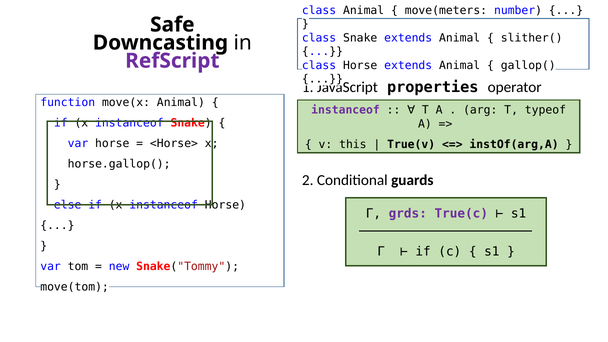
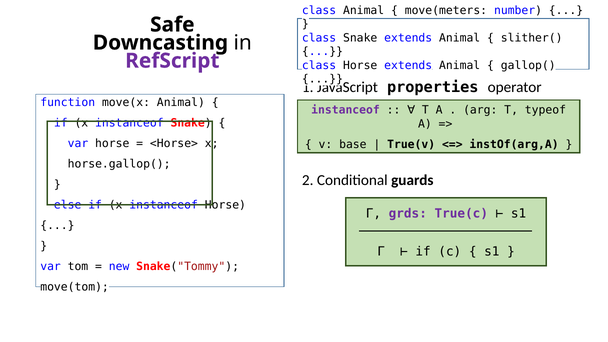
this: this -> base
